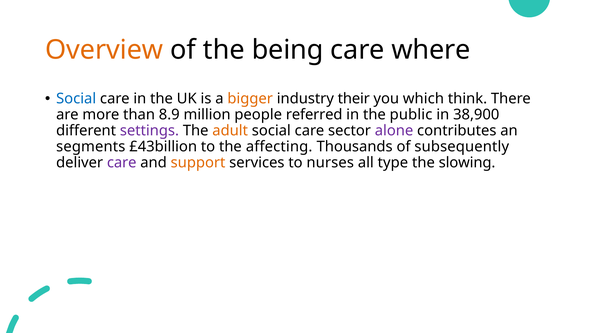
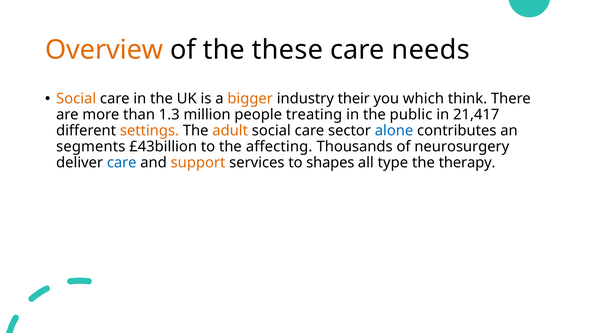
being: being -> these
where: where -> needs
Social at (76, 99) colour: blue -> orange
8.9: 8.9 -> 1.3
referred: referred -> treating
38,900: 38,900 -> 21,417
settings colour: purple -> orange
alone colour: purple -> blue
subsequently: subsequently -> neurosurgery
care at (122, 162) colour: purple -> blue
nurses: nurses -> shapes
slowing: slowing -> therapy
